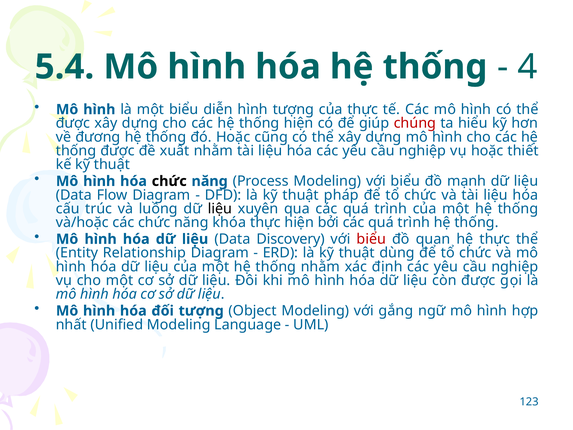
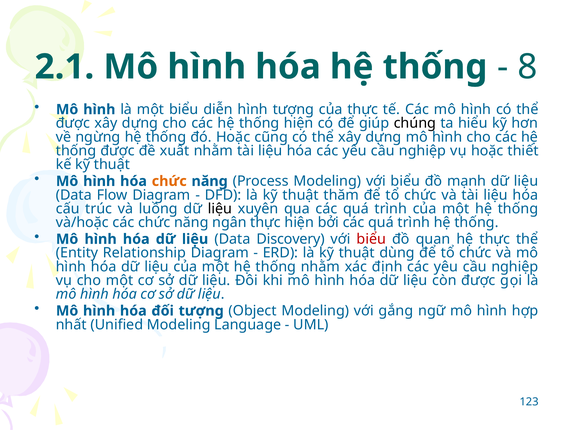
5.4: 5.4 -> 2.1
4: 4 -> 8
chúng colour: red -> black
đương: đương -> ngừng
chức at (169, 181) colour: black -> orange
pháp: pháp -> thăm
khóa: khóa -> ngân
